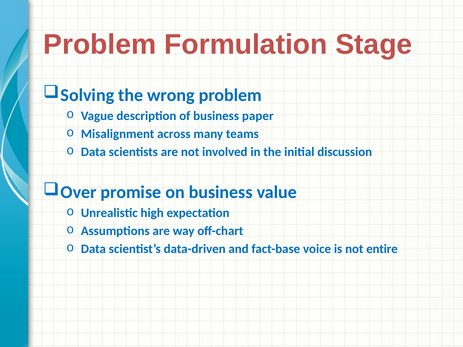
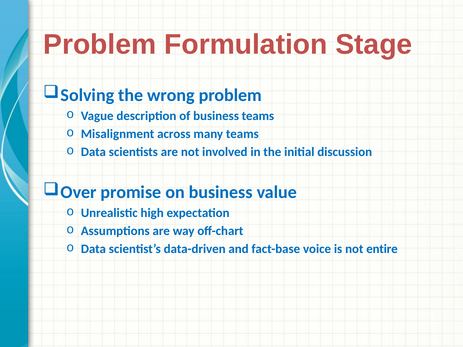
business paper: paper -> teams
